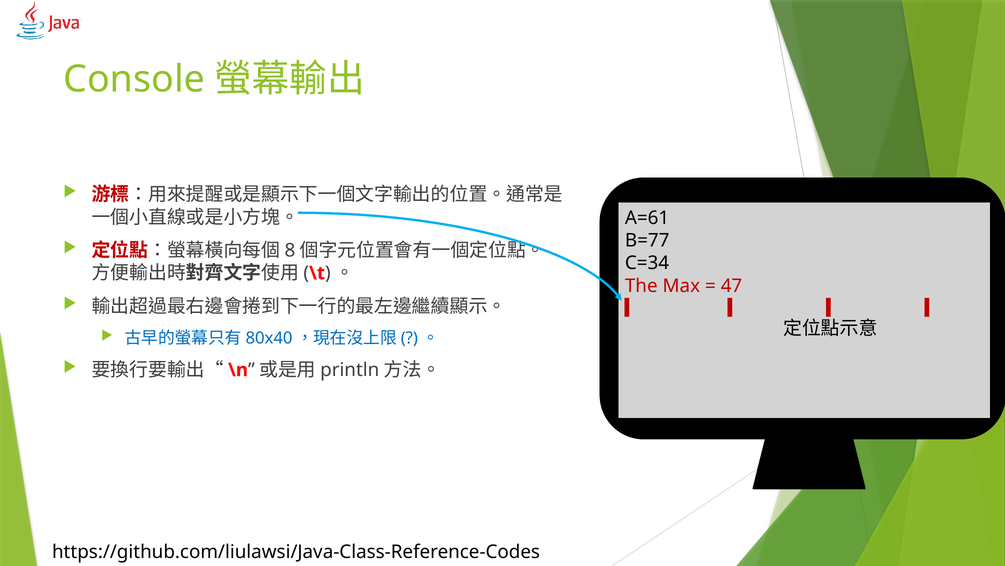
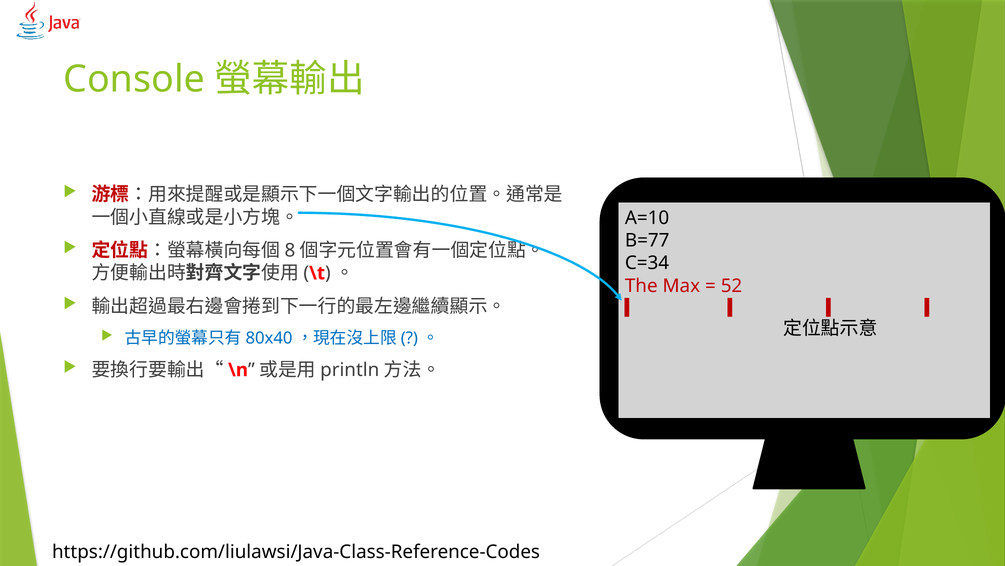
A=61: A=61 -> A=10
47: 47 -> 52
